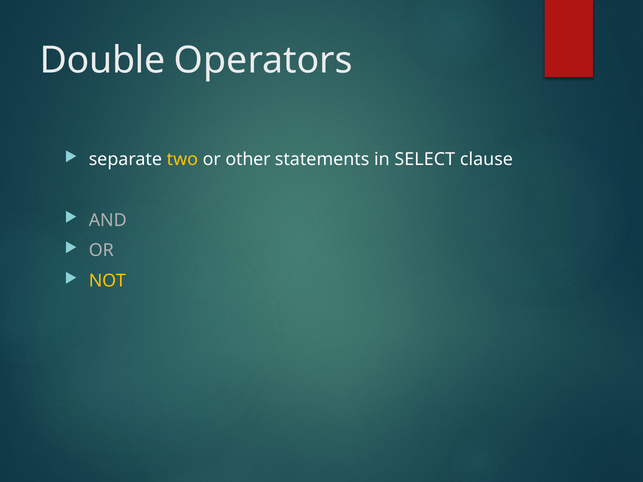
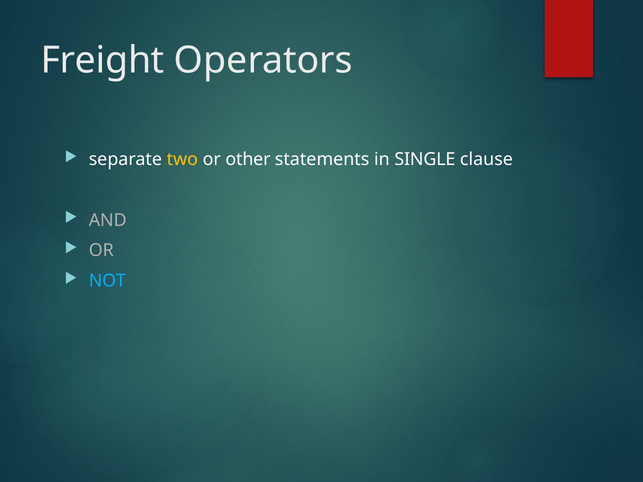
Double: Double -> Freight
SELECT: SELECT -> SINGLE
NOT colour: yellow -> light blue
